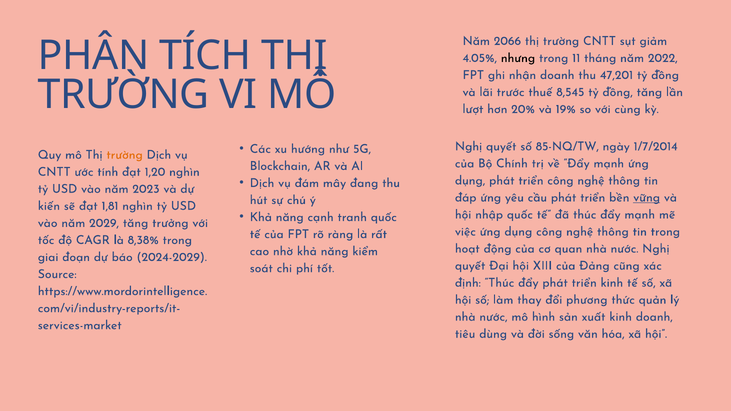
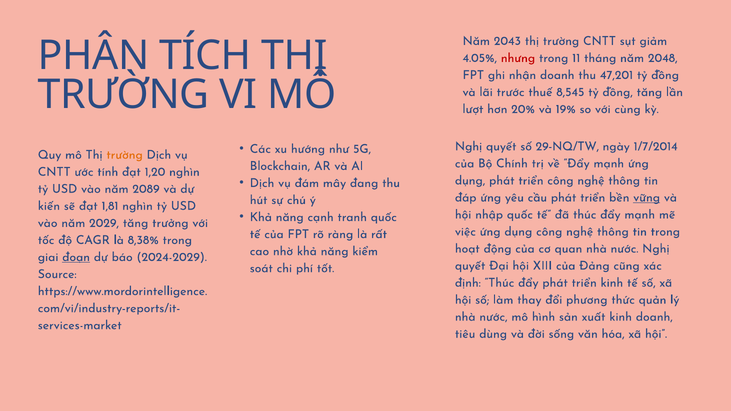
2066: 2066 -> 2043
nhưng colour: black -> red
2022: 2022 -> 2048
85-NQ/TW: 85-NQ/TW -> 29-NQ/TW
2023: 2023 -> 2089
đoạn underline: none -> present
